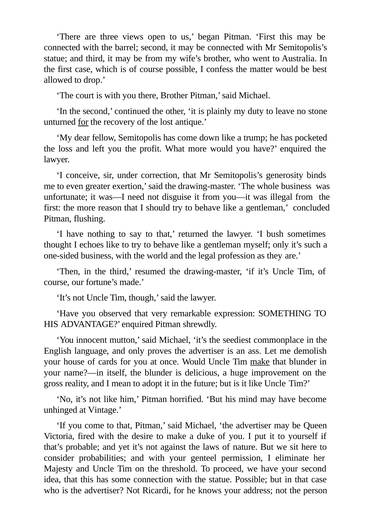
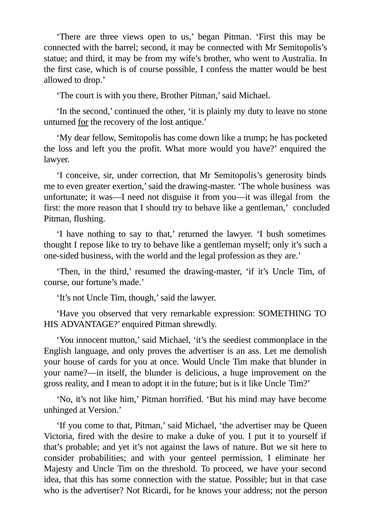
echoes: echoes -> repose
make at (260, 362) underline: present -> none
Vintage: Vintage -> Version
